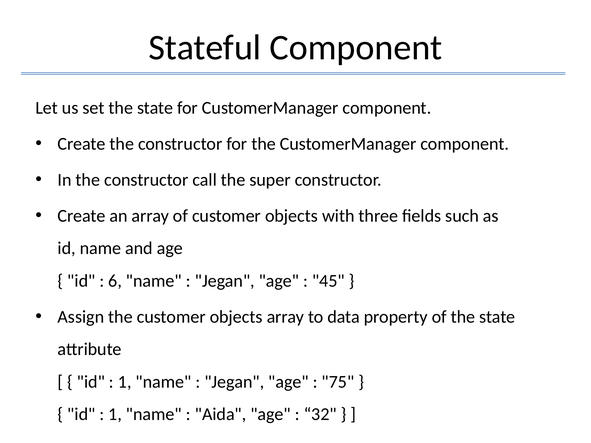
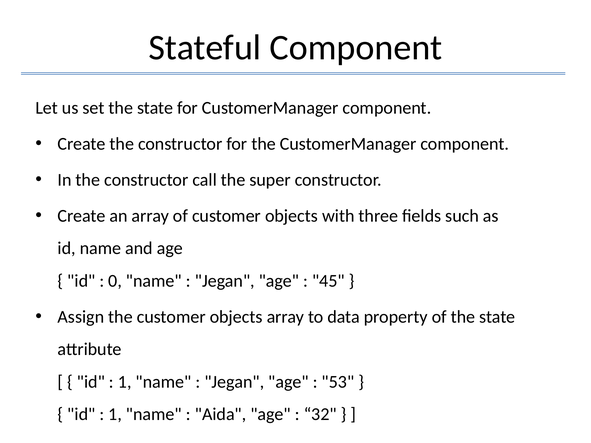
6: 6 -> 0
75: 75 -> 53
